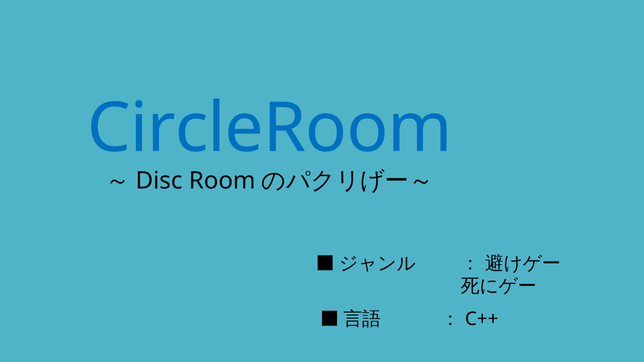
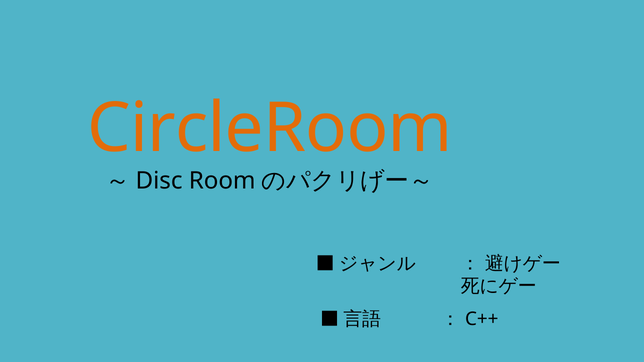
CircleRoom colour: blue -> orange
